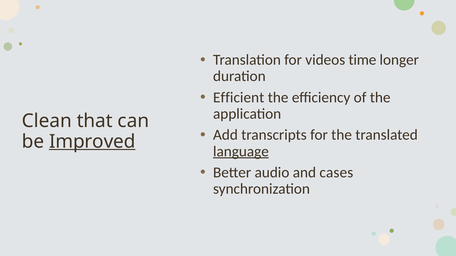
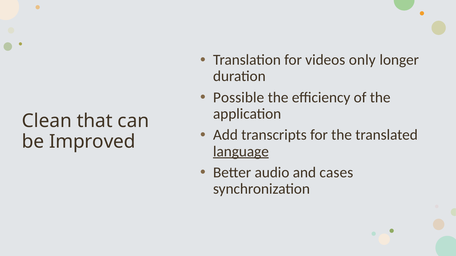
time: time -> only
Efficient: Efficient -> Possible
Improved underline: present -> none
